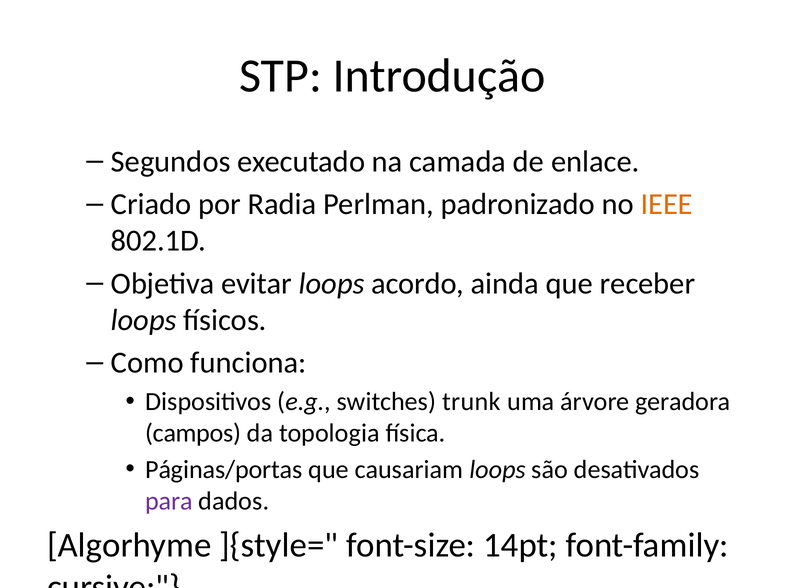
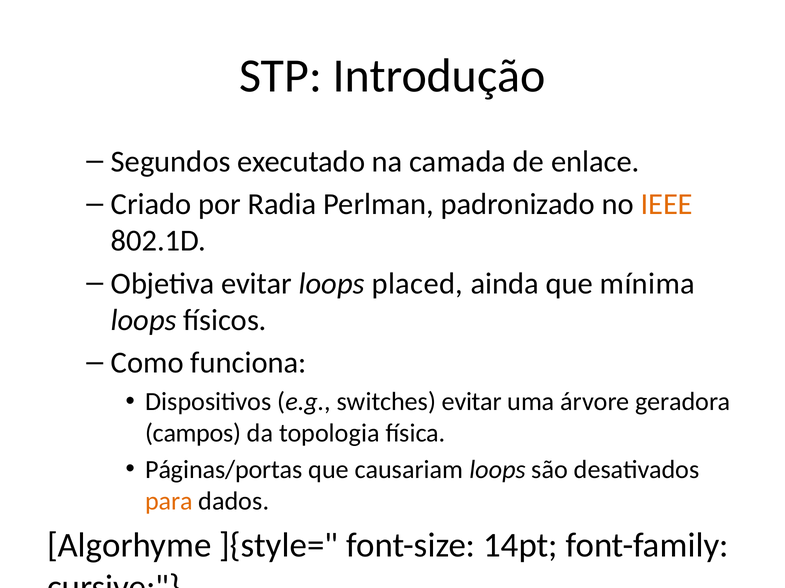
loops acordo: acordo -> placed
receber: receber -> mínima
switches trunk: trunk -> evitar
para colour: purple -> orange
